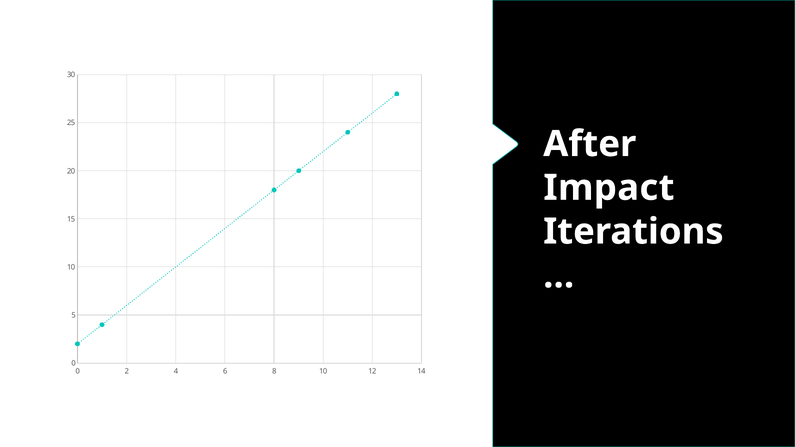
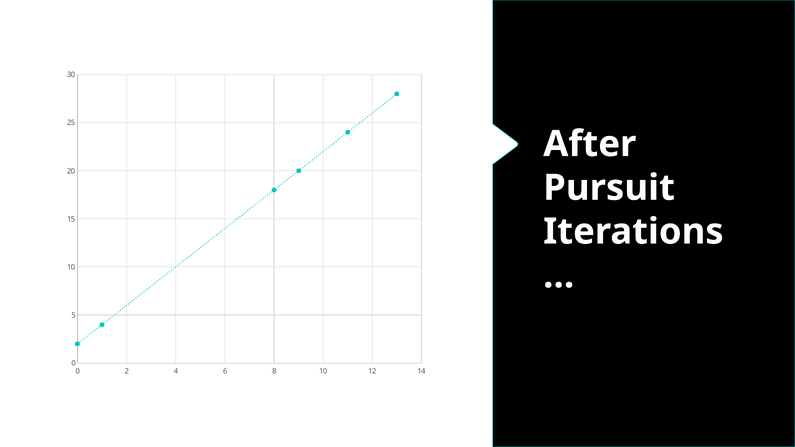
Impact: Impact -> Pursuit
